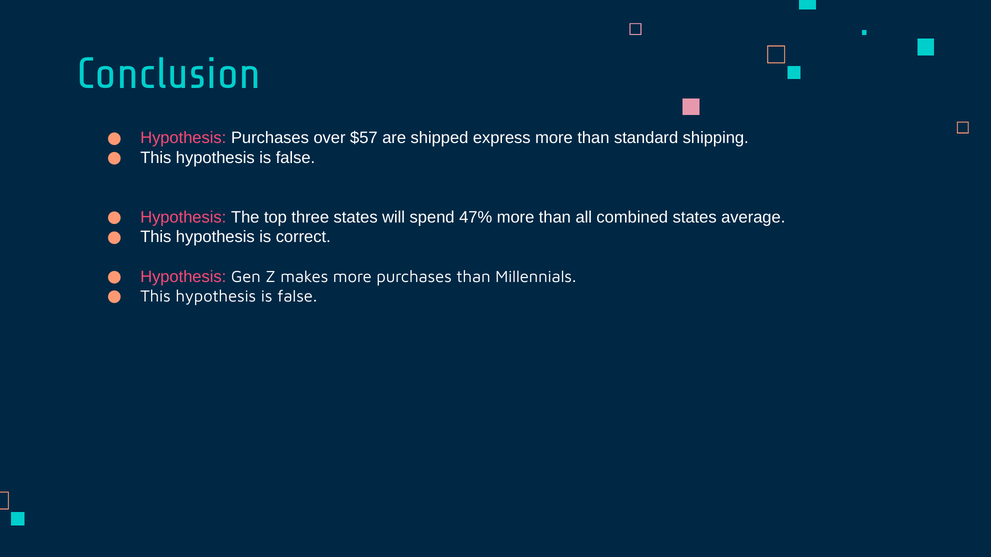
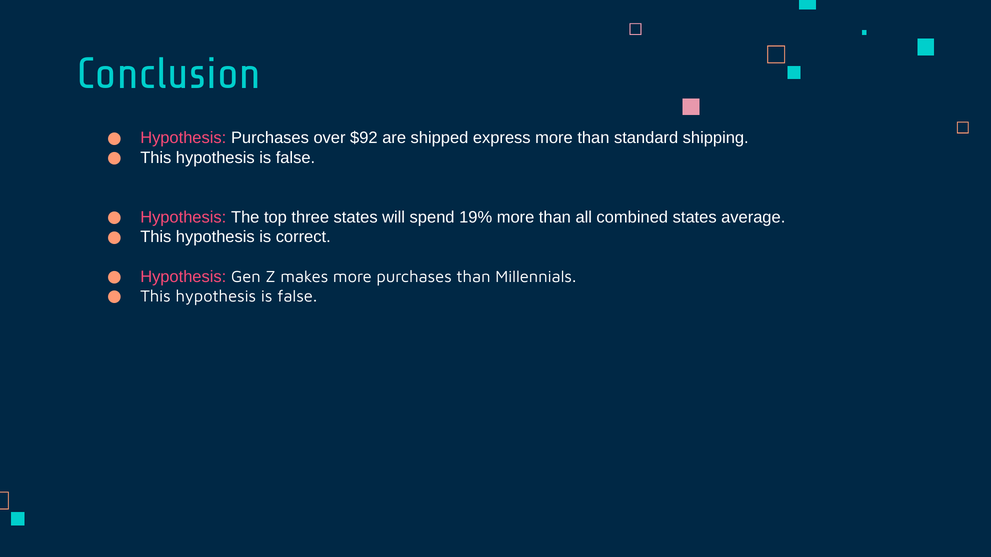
$57: $57 -> $92
47%: 47% -> 19%
